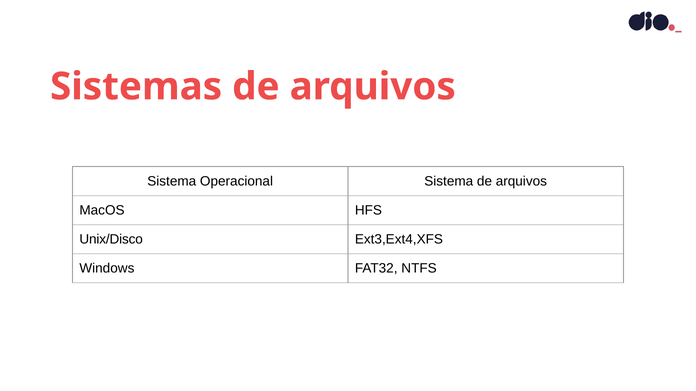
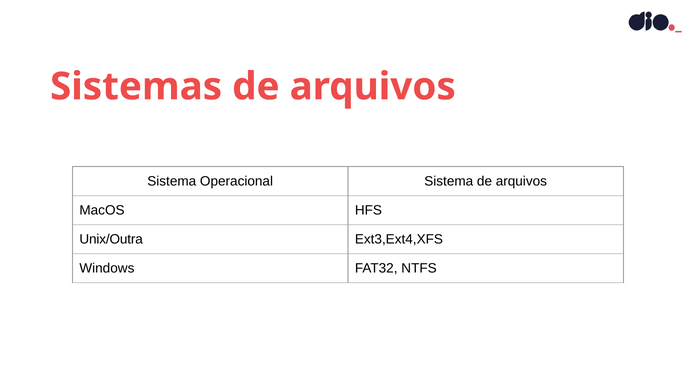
Unix/Disco: Unix/Disco -> Unix/Outra
